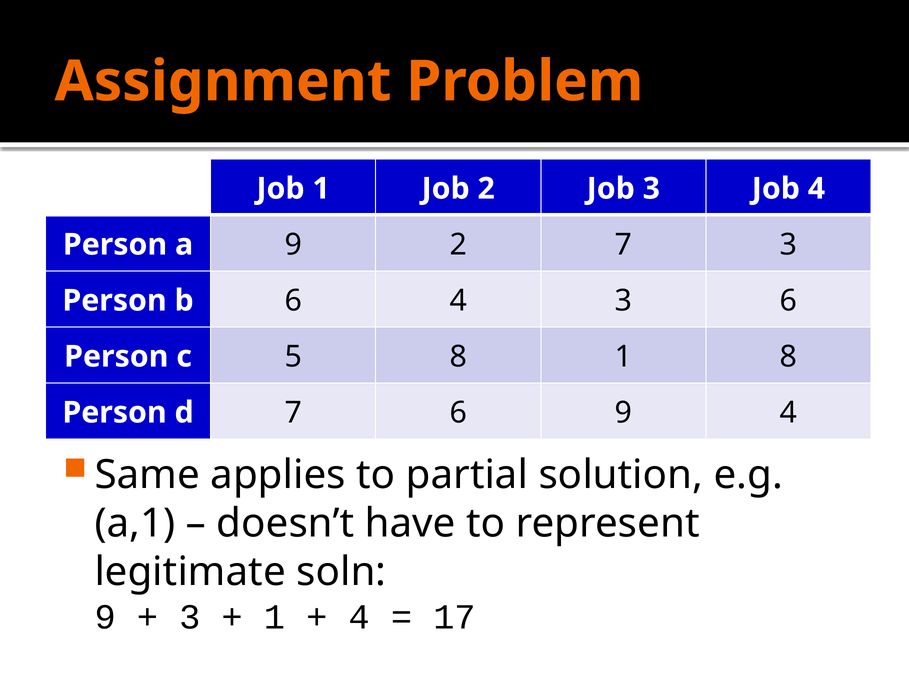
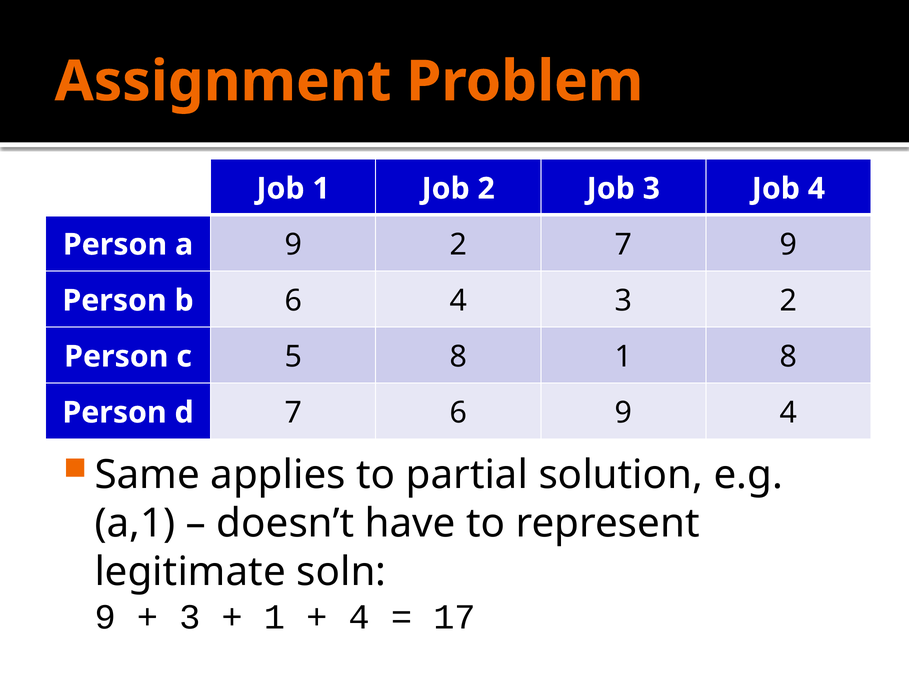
7 3: 3 -> 9
3 6: 6 -> 2
